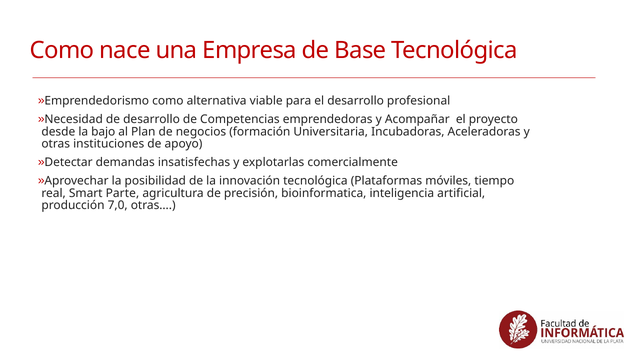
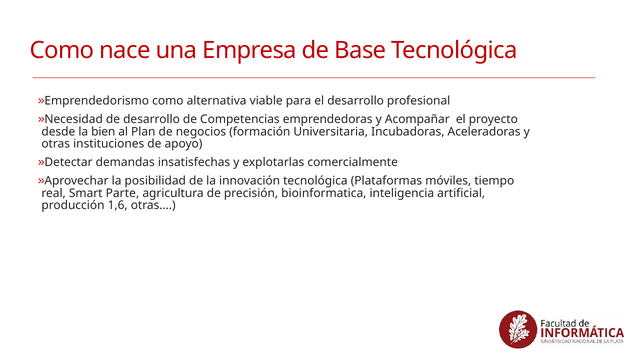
bajo: bajo -> bien
7,0: 7,0 -> 1,6
